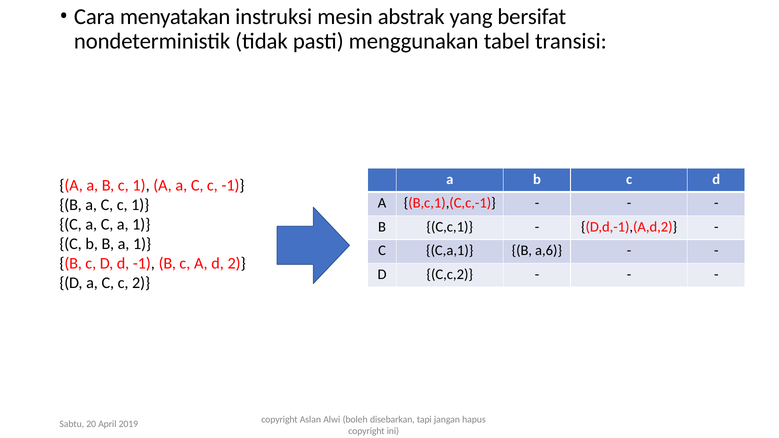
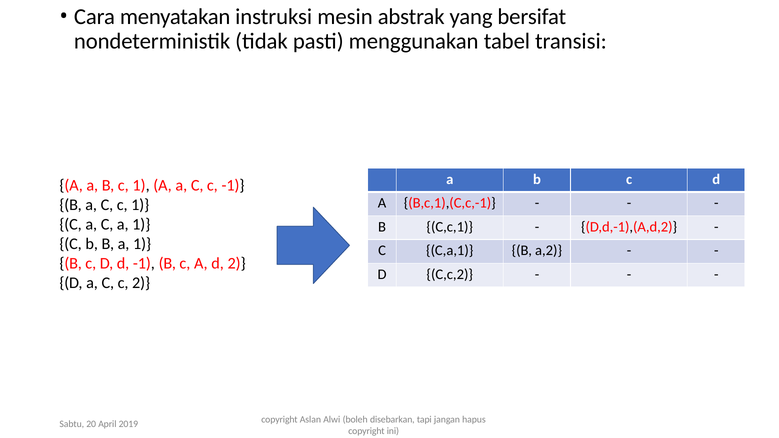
a,6: a,6 -> a,2
